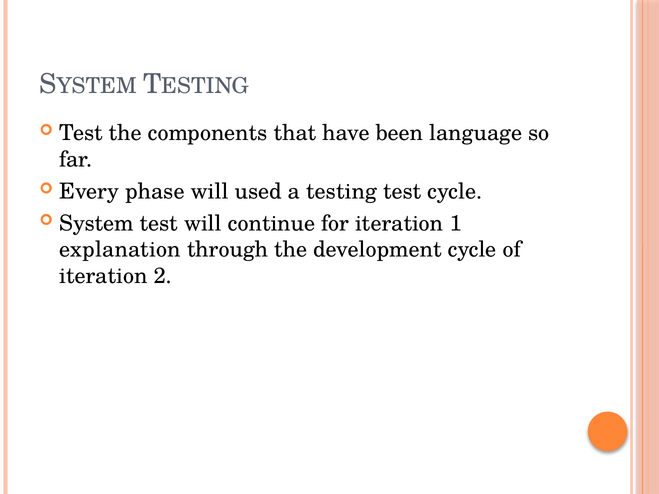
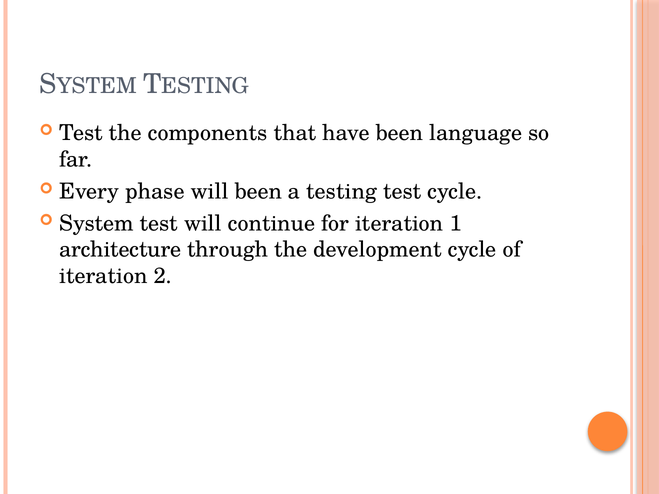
will used: used -> been
explanation: explanation -> architecture
